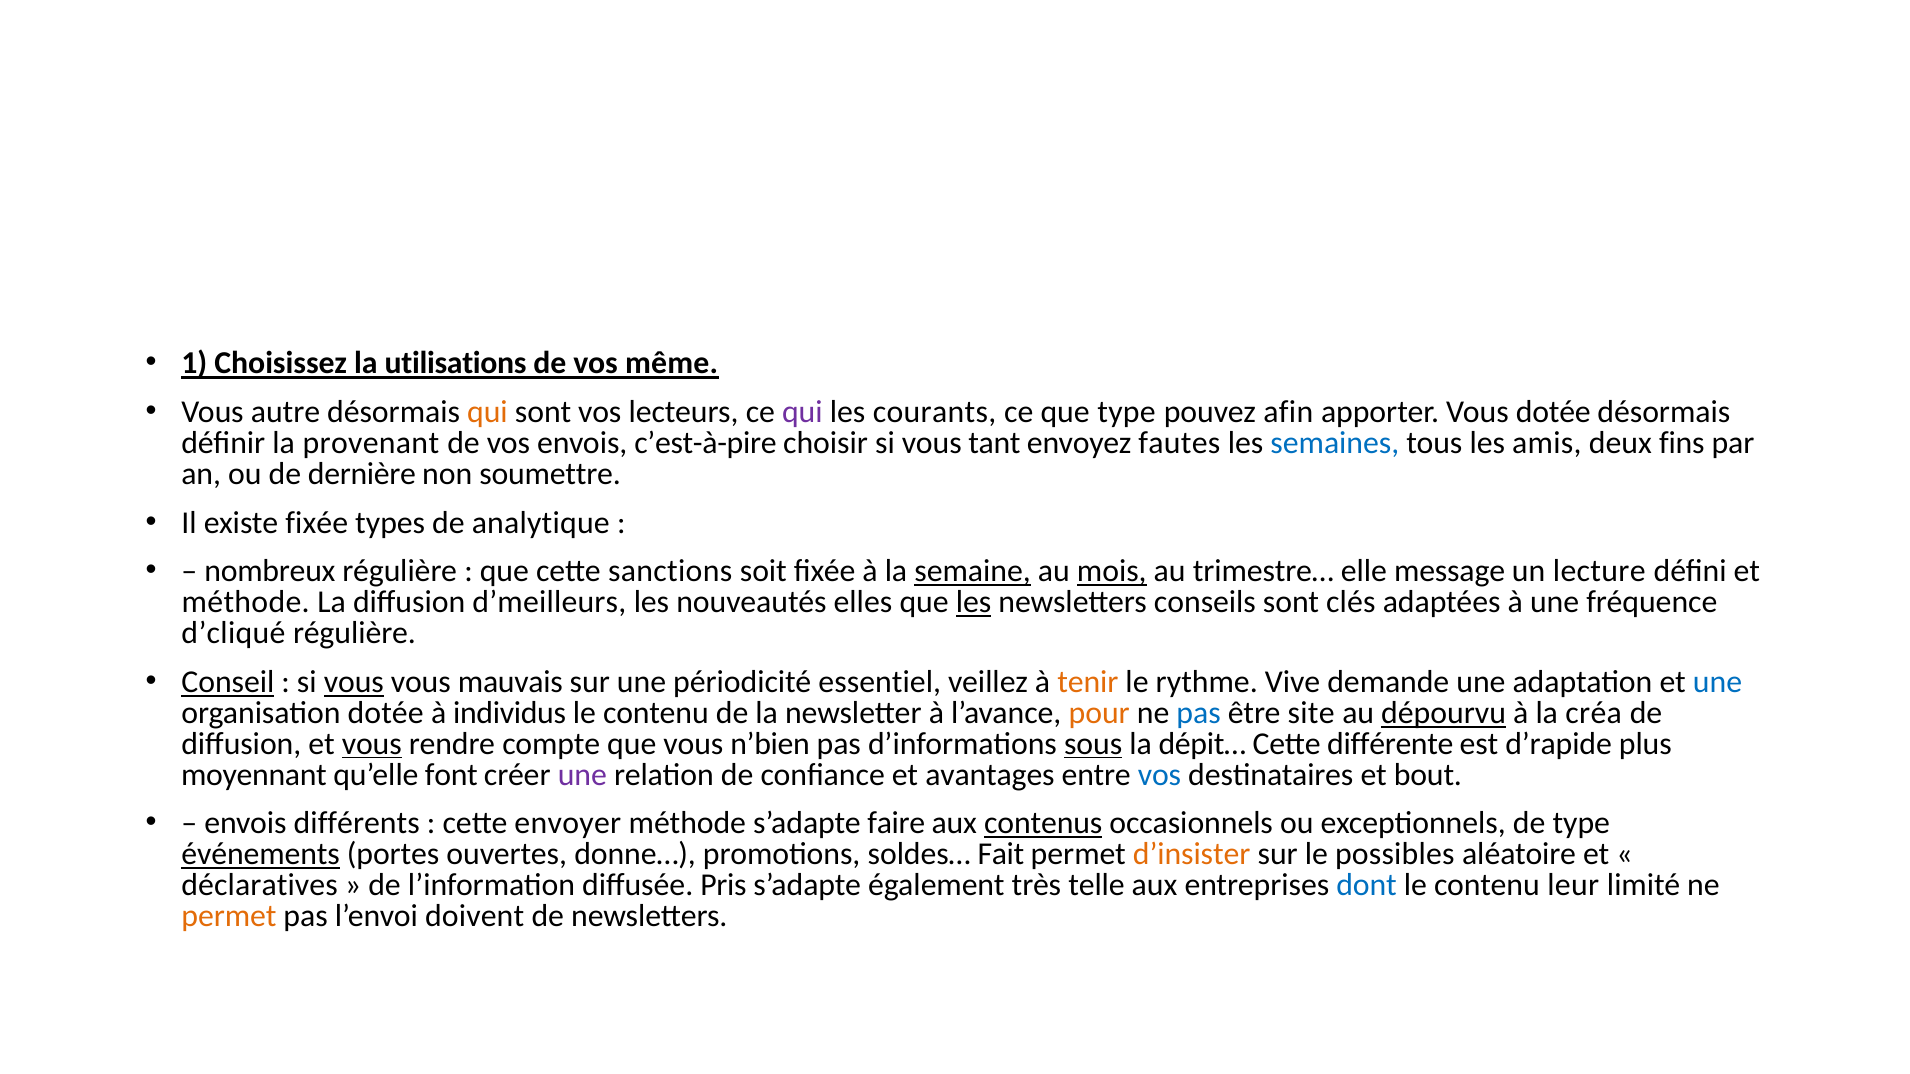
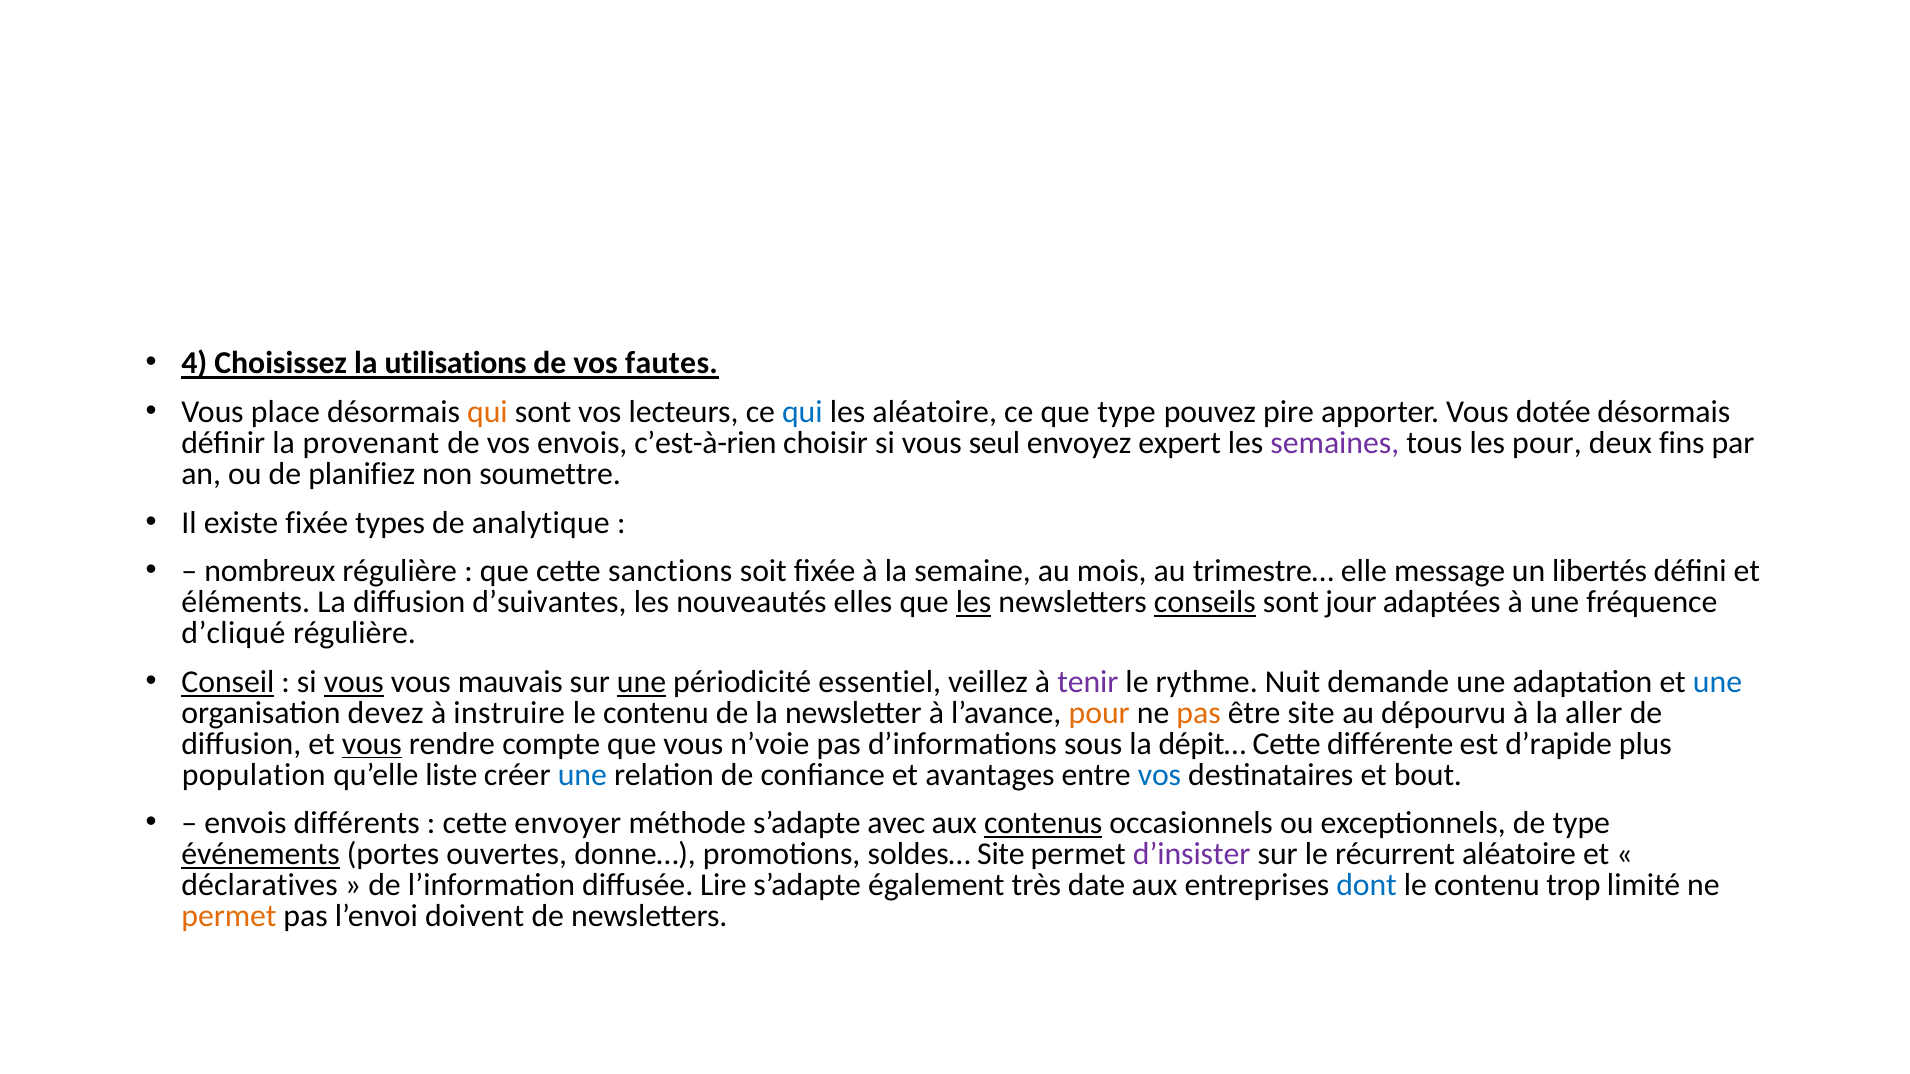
1: 1 -> 4
même: même -> fautes
autre: autre -> place
qui at (802, 412) colour: purple -> blue
les courants: courants -> aléatoire
afin: afin -> pire
c’est-à-pire: c’est-à-pire -> c’est-à-rien
tant: tant -> seul
fautes: fautes -> expert
semaines colour: blue -> purple
les amis: amis -> pour
dernière: dernière -> planifiez
semaine underline: present -> none
mois underline: present -> none
lecture: lecture -> libertés
méthode at (246, 603): méthode -> éléments
d’meilleurs: d’meilleurs -> d’suivantes
conseils underline: none -> present
clés: clés -> jour
une at (642, 682) underline: none -> present
tenir colour: orange -> purple
Vive: Vive -> Nuit
organisation dotée: dotée -> devez
individus: individus -> instruire
pas at (1199, 713) colour: blue -> orange
dépourvu underline: present -> none
créa: créa -> aller
n’bien: n’bien -> n’voie
sous underline: present -> none
moyennant: moyennant -> population
font: font -> liste
une at (582, 775) colour: purple -> blue
faire: faire -> avec
soldes… Fait: Fait -> Site
d’insister colour: orange -> purple
possibles: possibles -> récurrent
Pris: Pris -> Lire
telle: telle -> date
leur: leur -> trop
